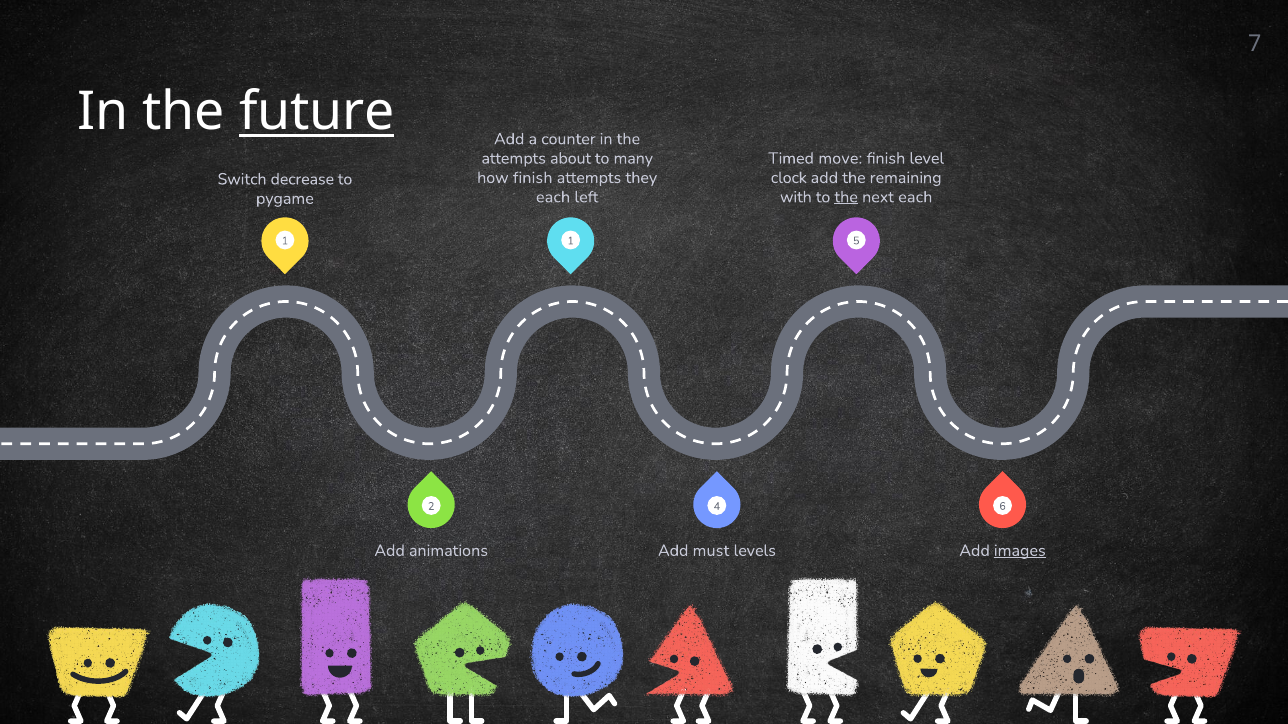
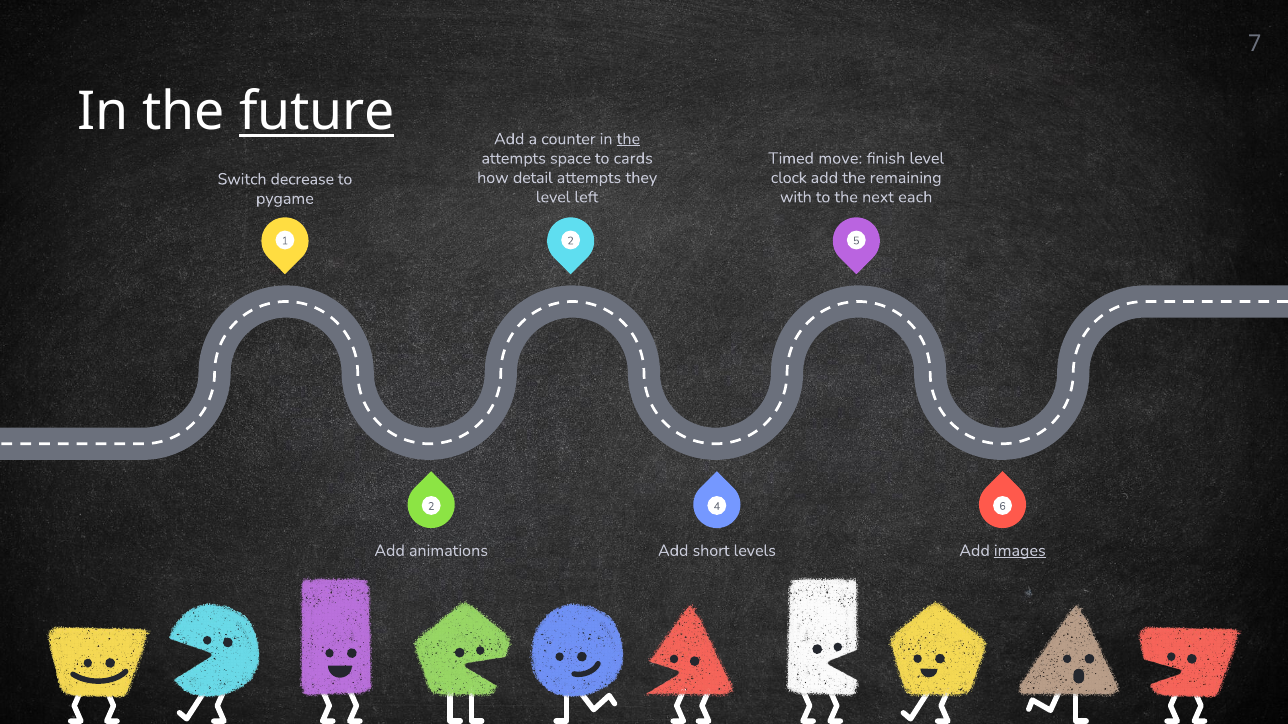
the at (628, 139) underline: none -> present
about: about -> space
many: many -> cards
how finish: finish -> detail
each at (553, 197): each -> level
the at (846, 197) underline: present -> none
1 1: 1 -> 2
must: must -> short
